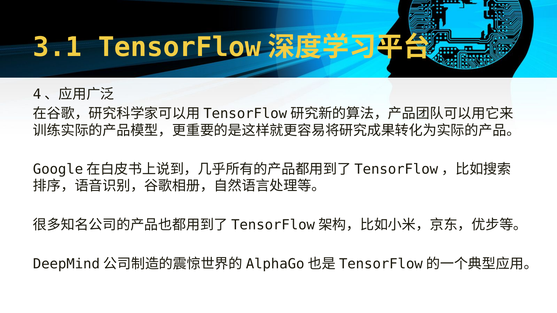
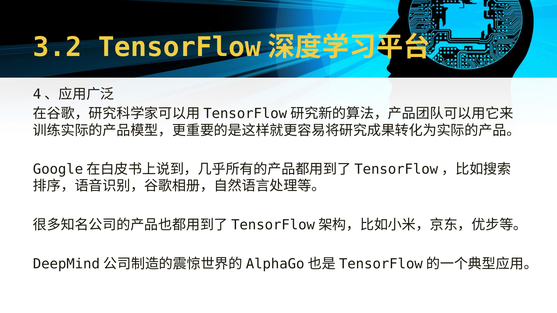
3.1: 3.1 -> 3.2
